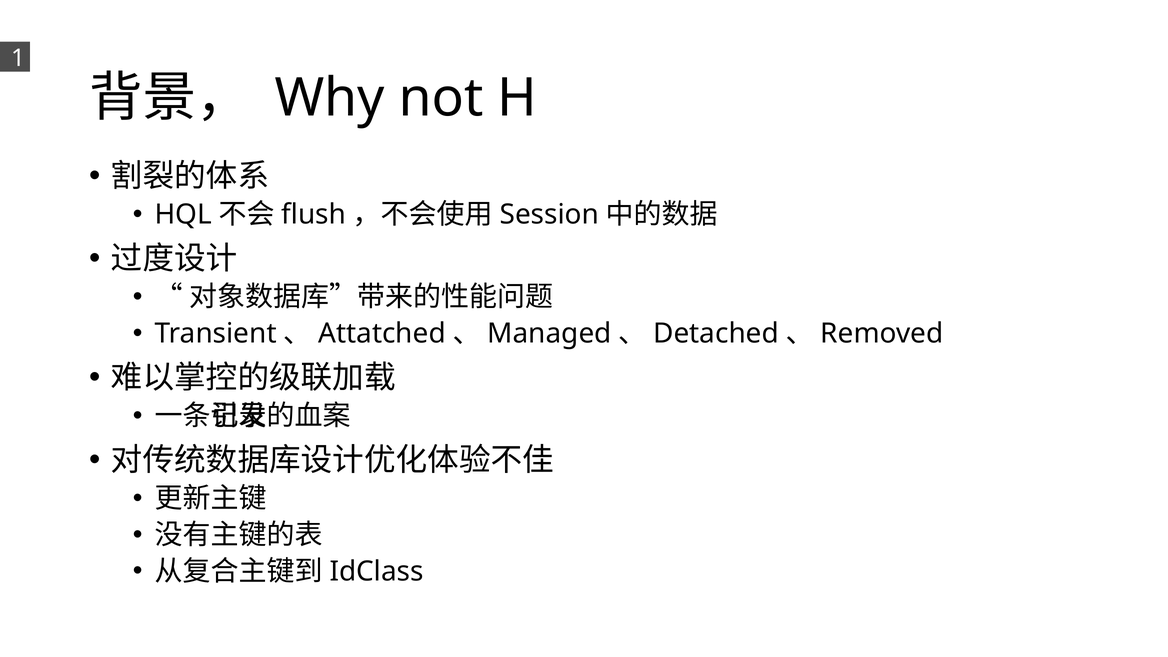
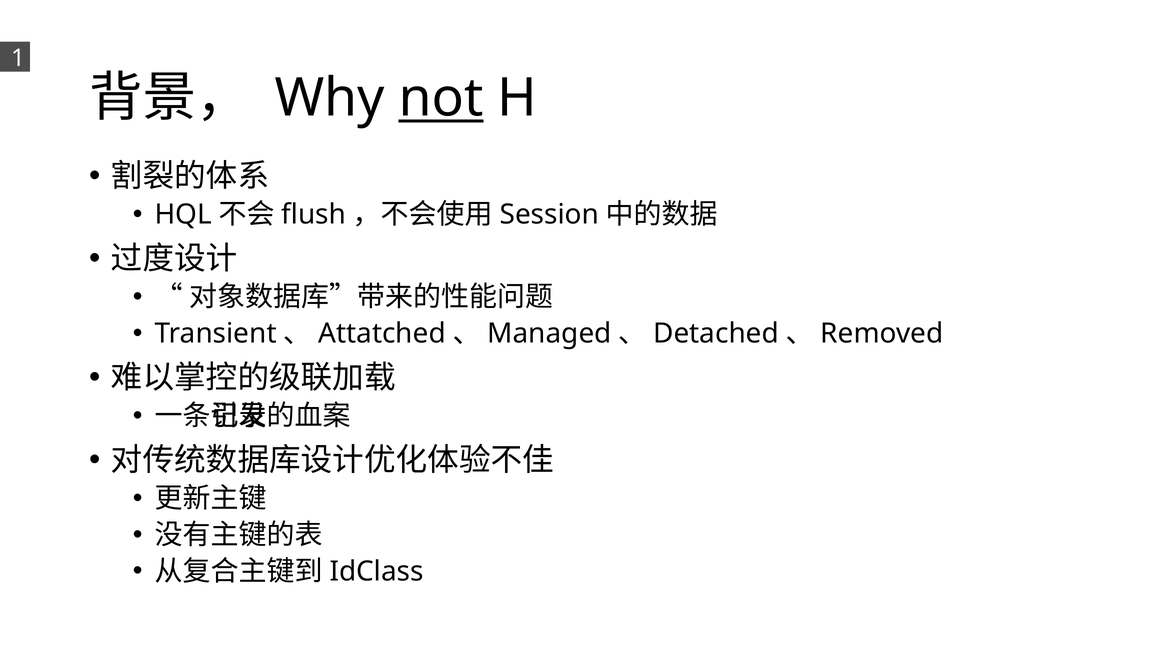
not underline: none -> present
